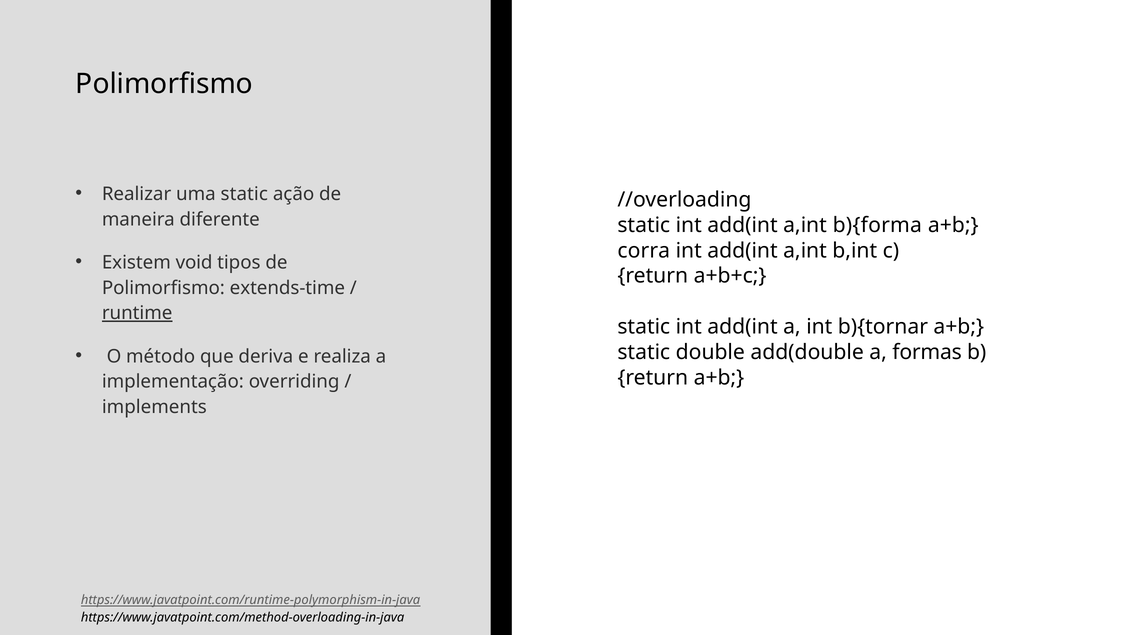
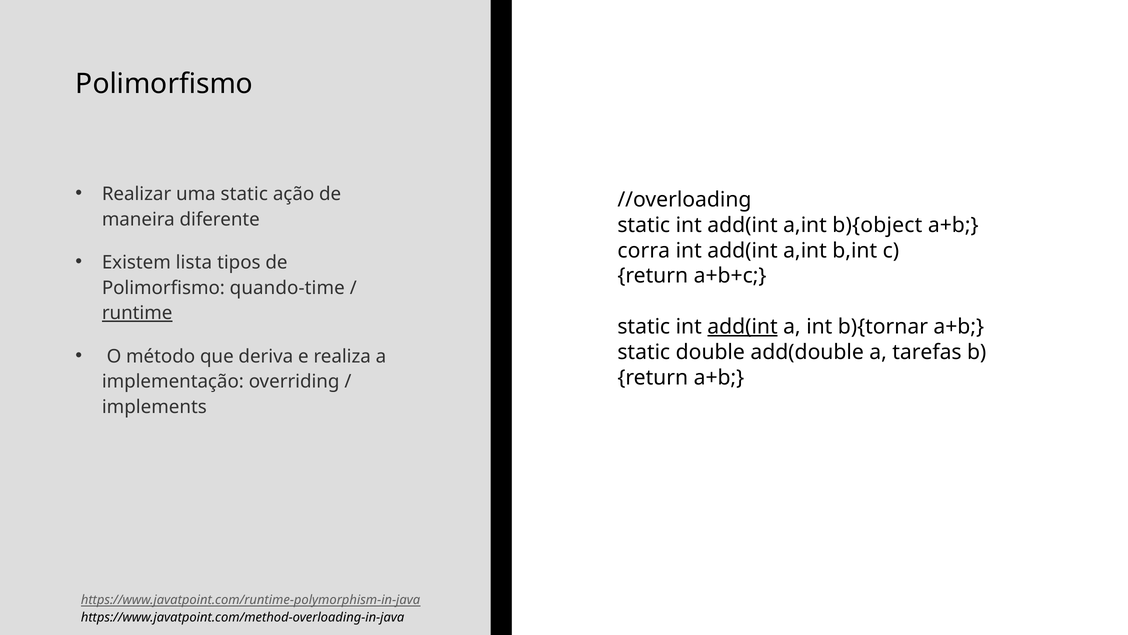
b){forma: b){forma -> b){object
void: void -> lista
extends-time: extends-time -> quando-time
add(int at (743, 326) underline: none -> present
formas: formas -> tarefas
